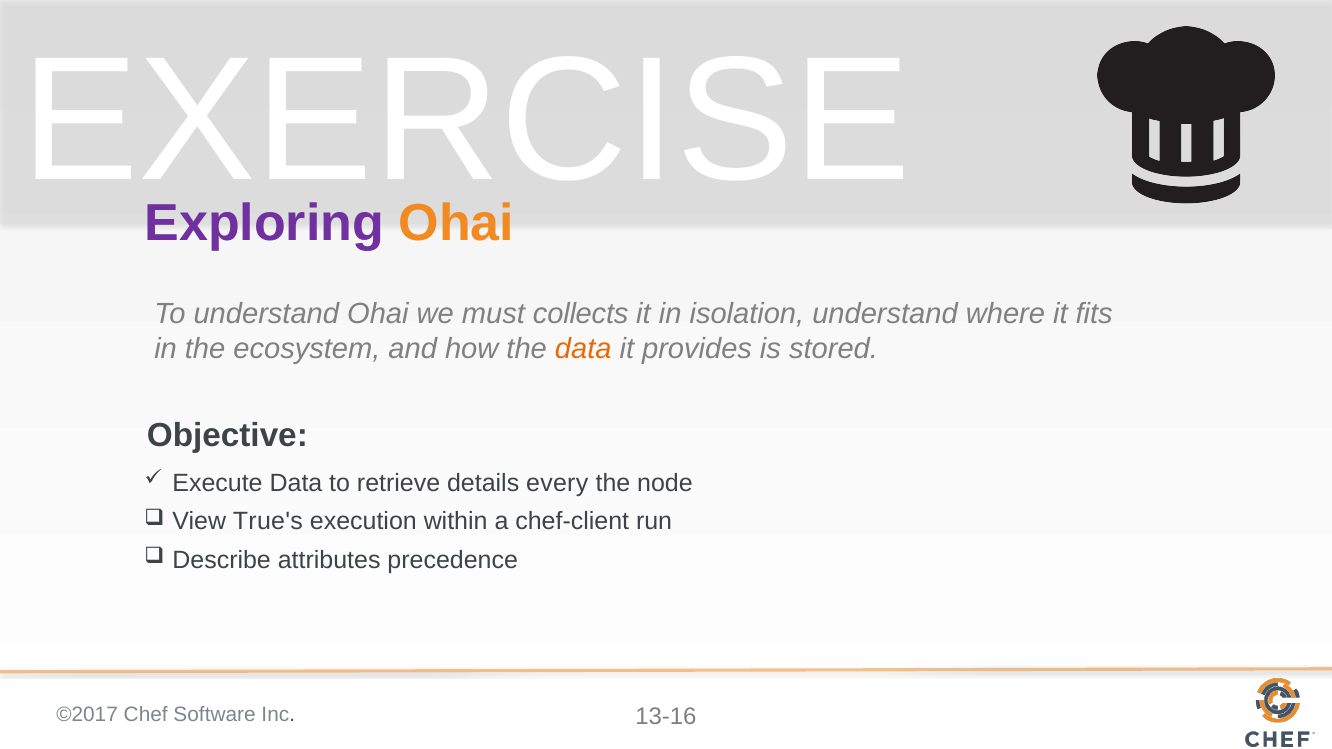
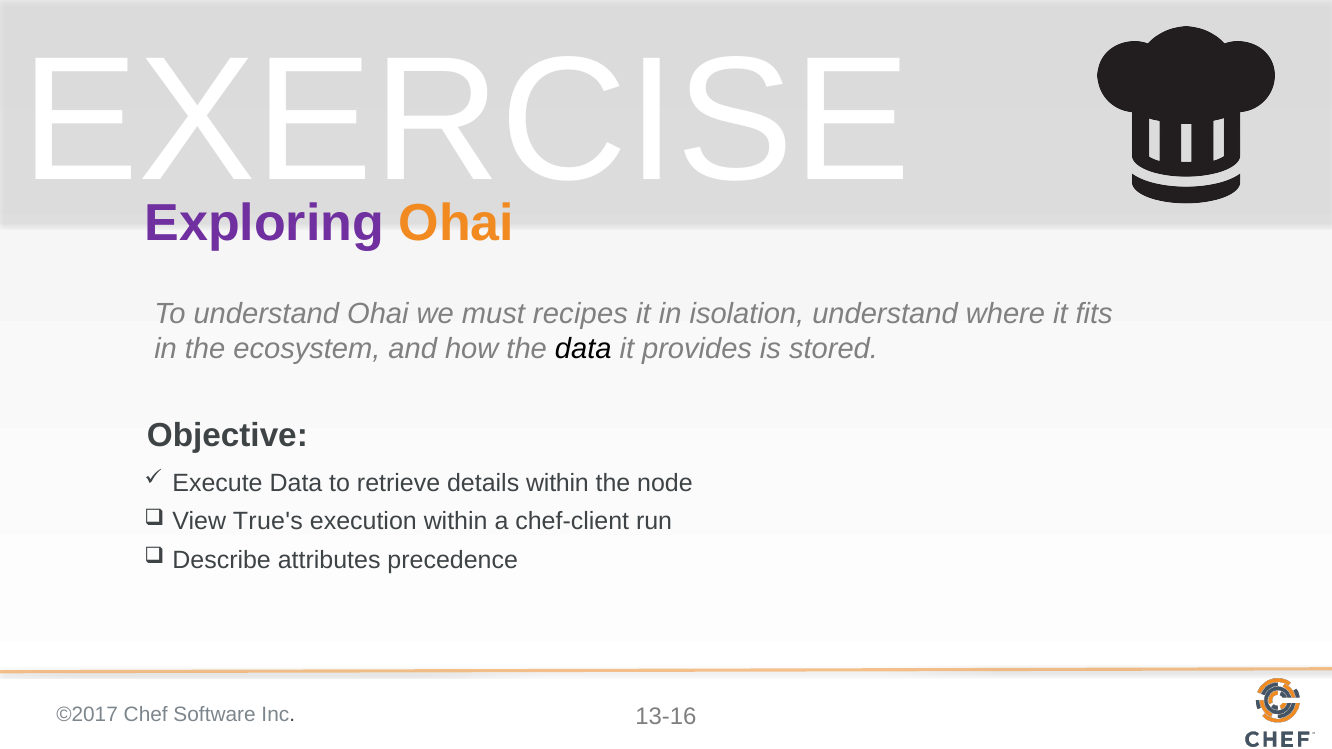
collects: collects -> recipes
data at (583, 349) colour: orange -> black
details every: every -> within
